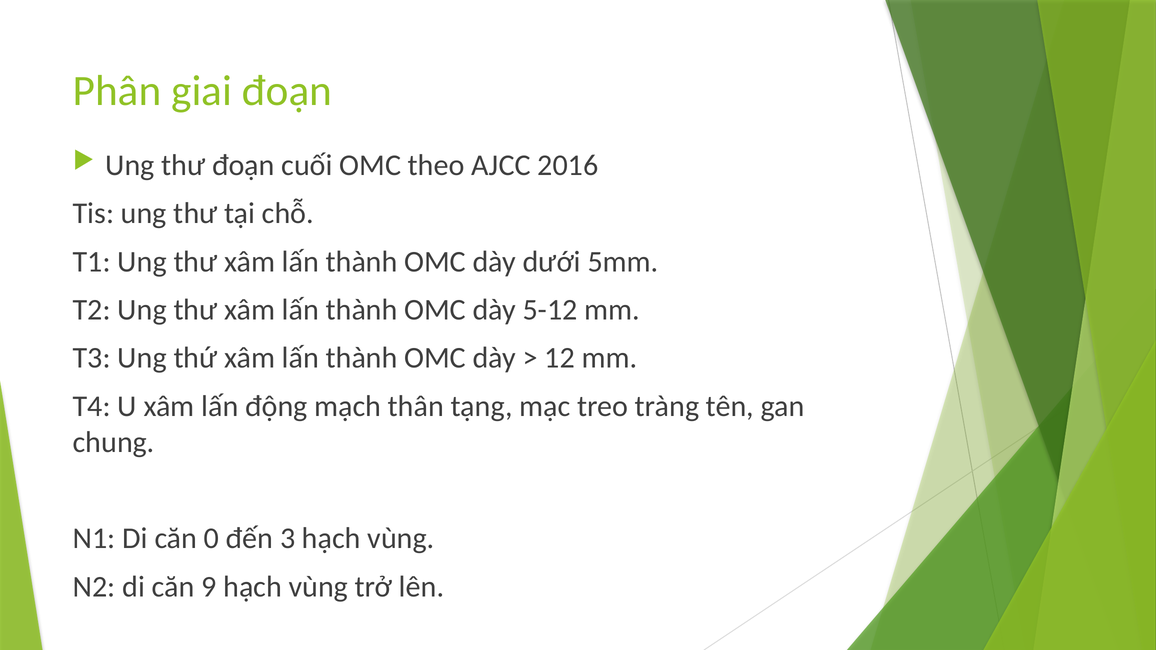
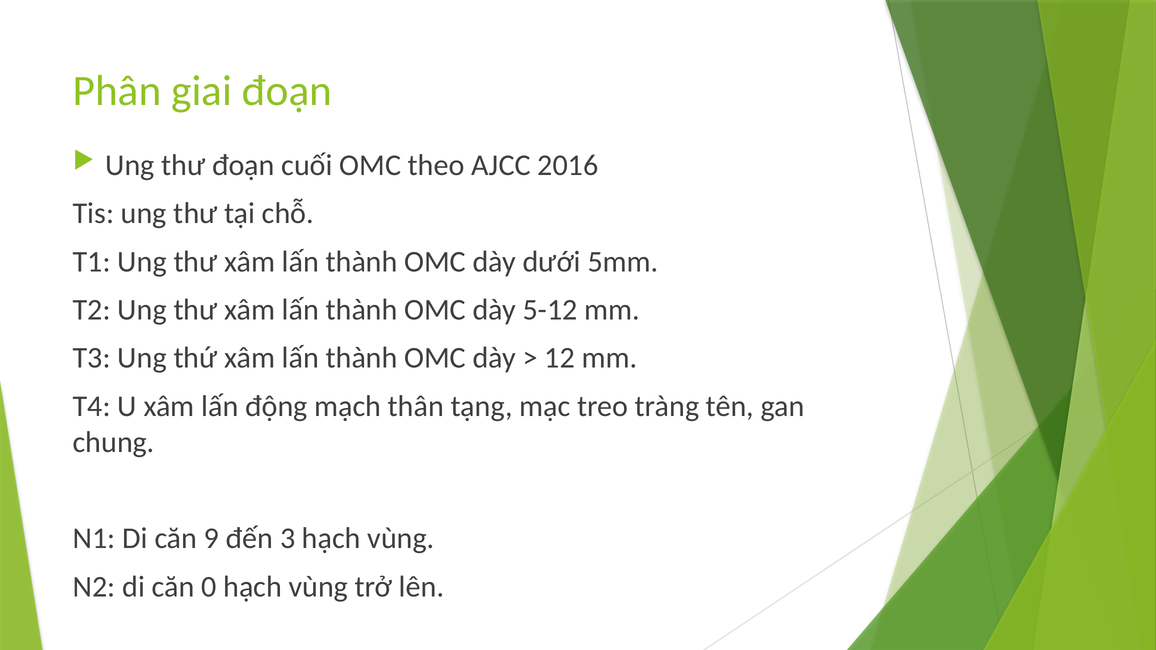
0: 0 -> 9
9: 9 -> 0
